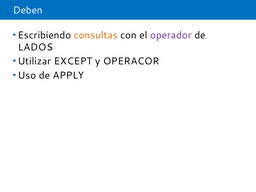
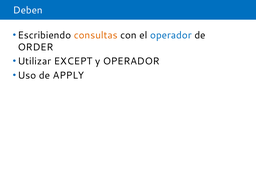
operador at (171, 35) colour: purple -> blue
LADOS: LADOS -> ORDER
y OPERACOR: OPERACOR -> OPERADOR
